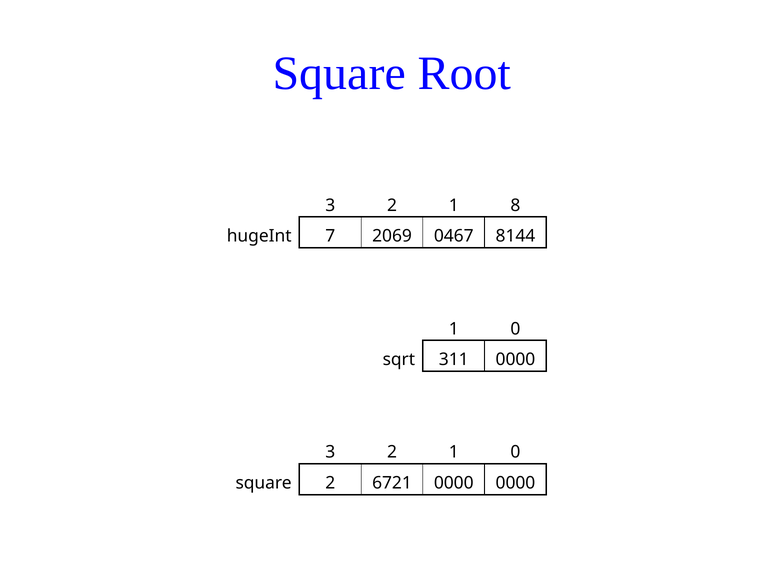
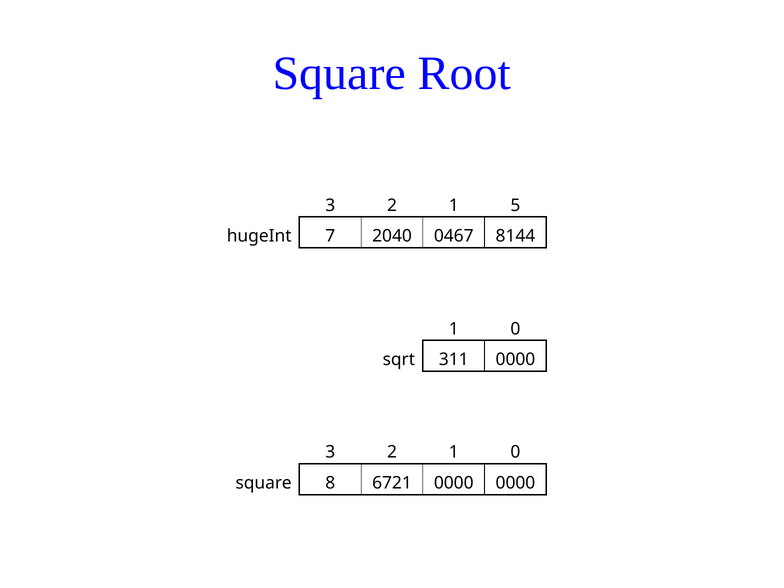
8: 8 -> 5
2069: 2069 -> 2040
square 2: 2 -> 8
